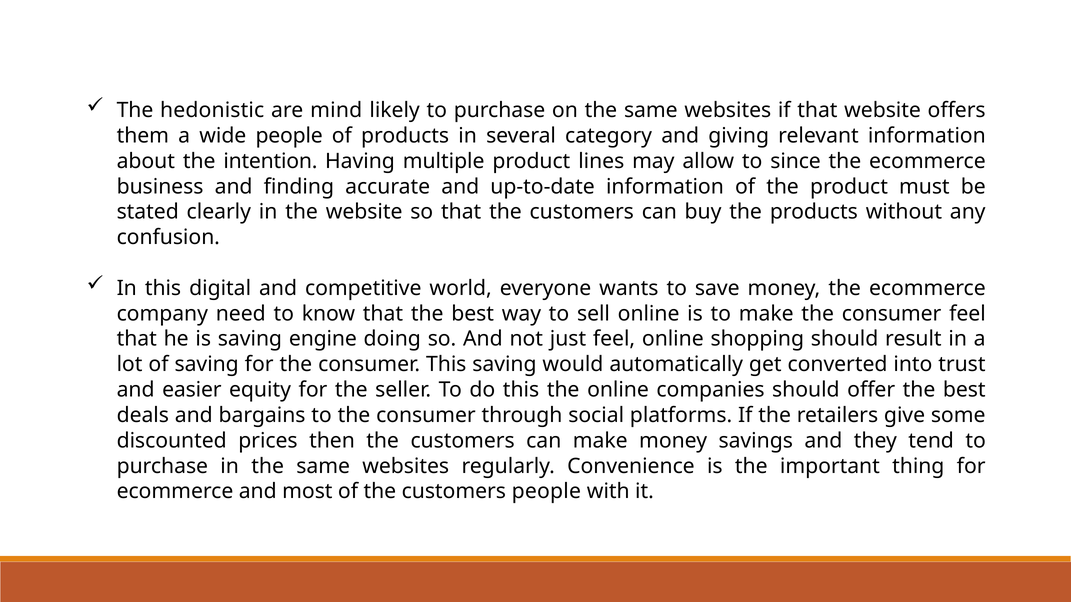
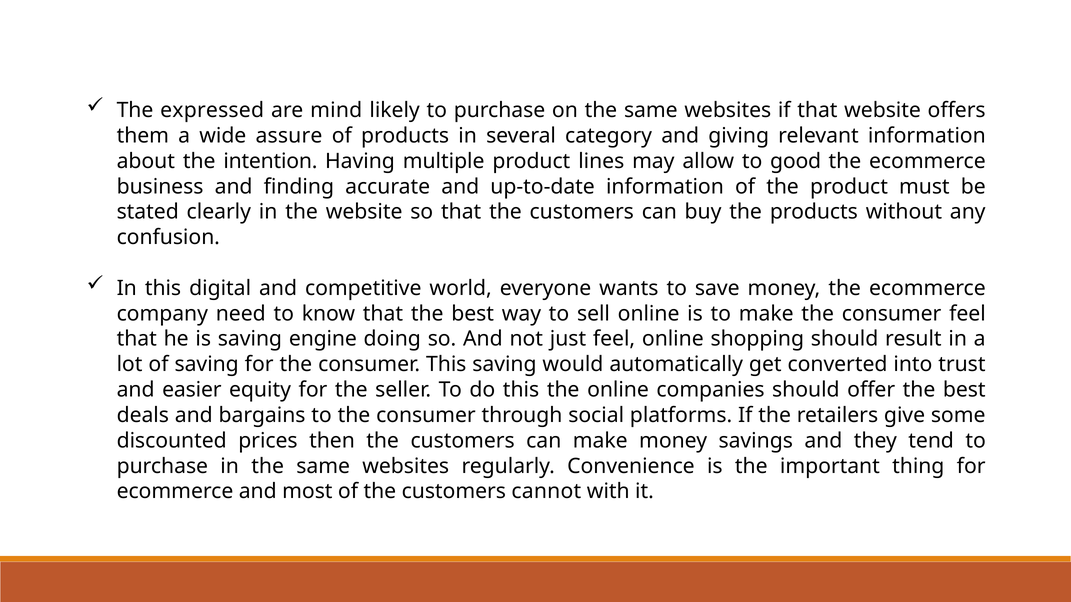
hedonistic: hedonistic -> expressed
wide people: people -> assure
since: since -> good
customers people: people -> cannot
